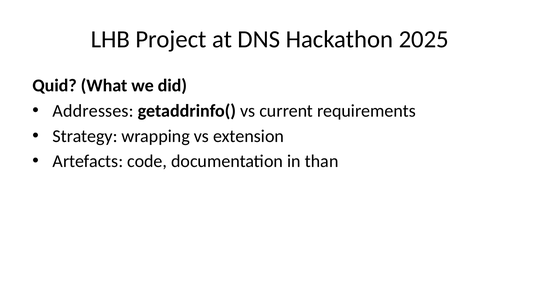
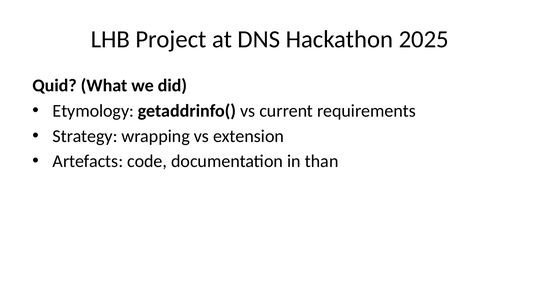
Addresses: Addresses -> Etymology
